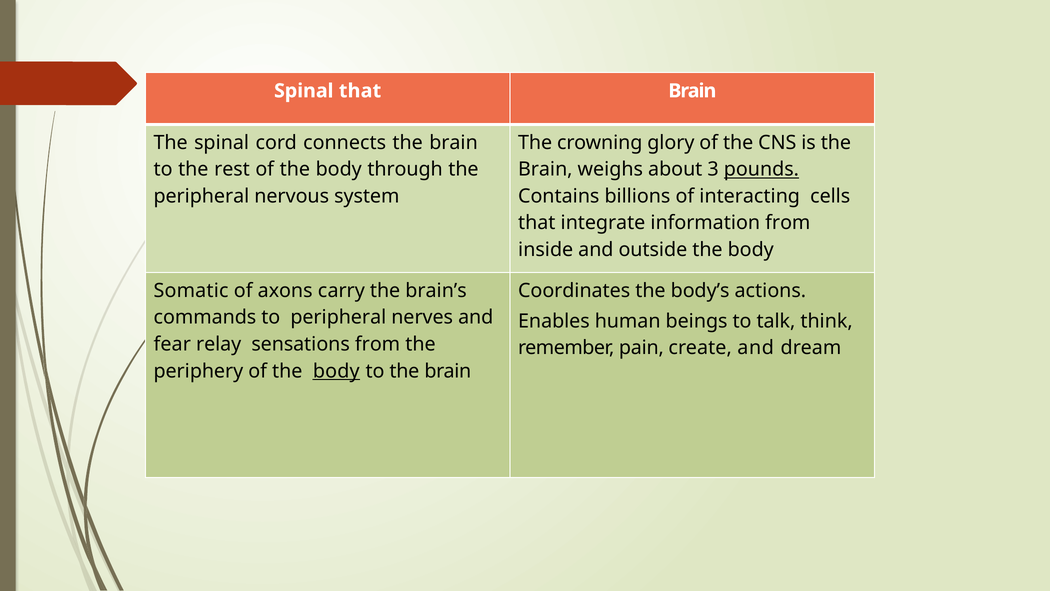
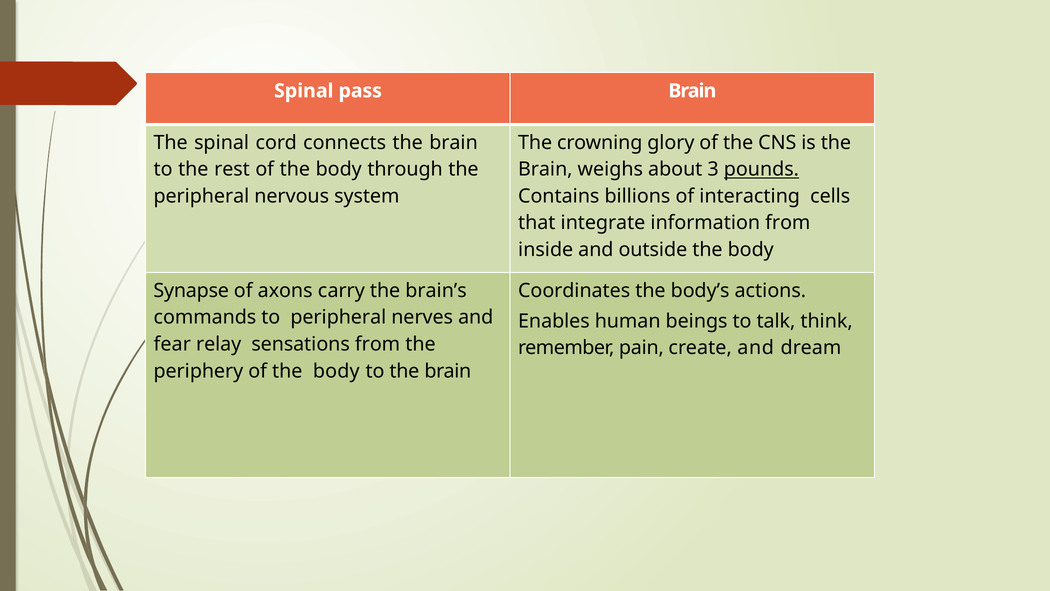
Spinal that: that -> pass
Somatic: Somatic -> Synapse
body at (336, 371) underline: present -> none
